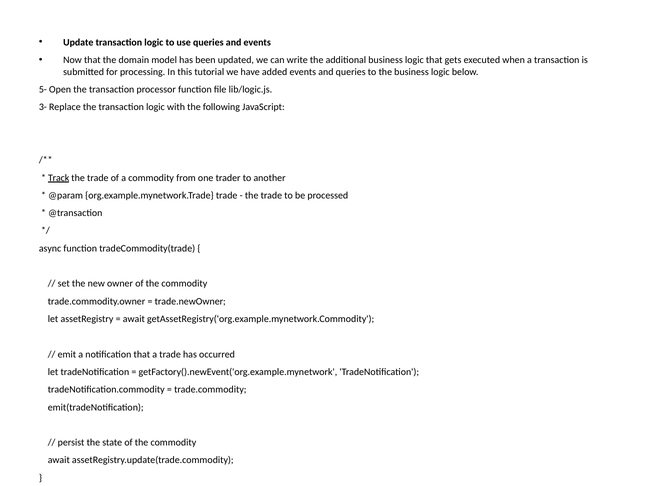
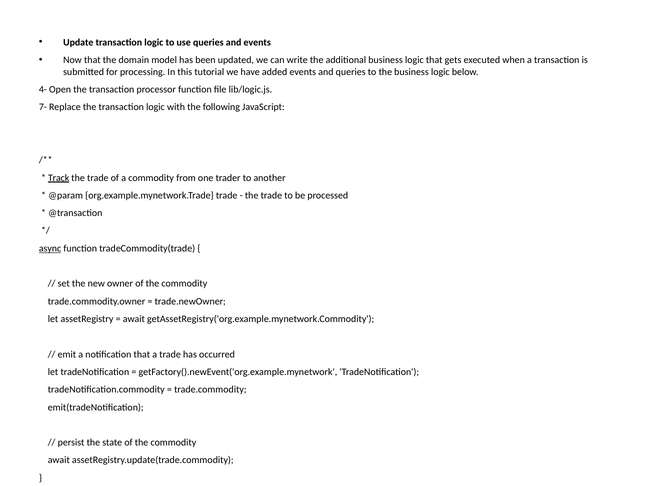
5-: 5- -> 4-
3-: 3- -> 7-
async underline: none -> present
